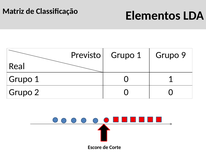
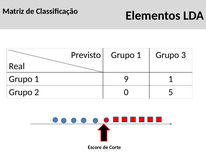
9: 9 -> 3
1 0: 0 -> 9
0 0: 0 -> 5
